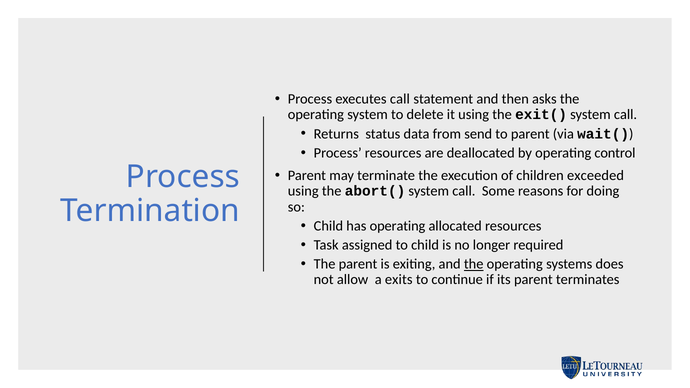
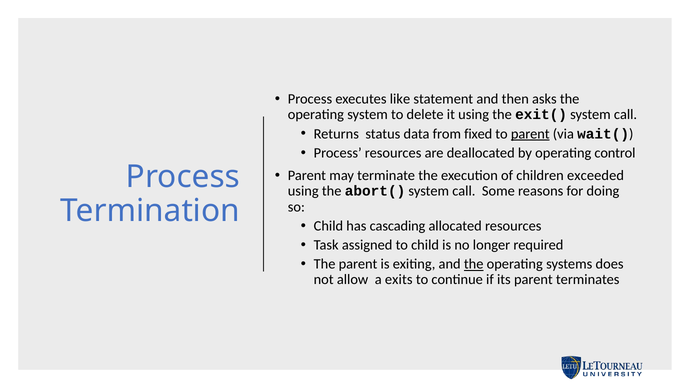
executes call: call -> like
send: send -> fixed
parent at (530, 134) underline: none -> present
has operating: operating -> cascading
